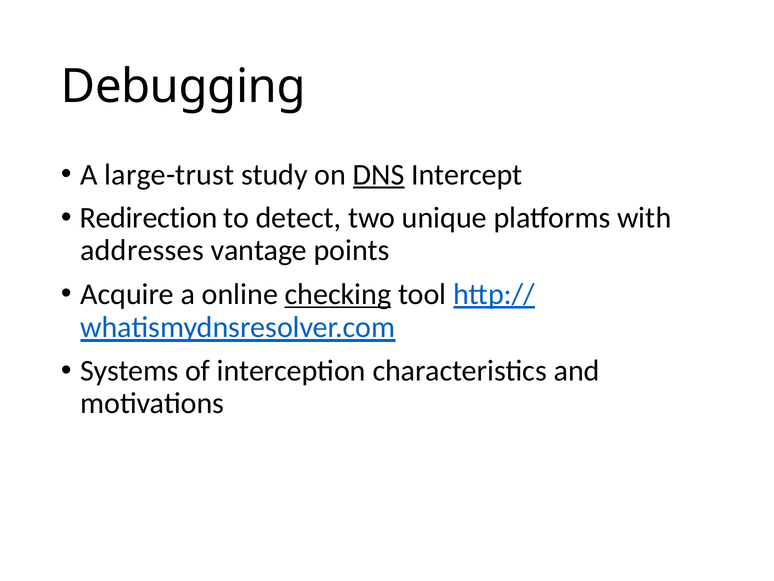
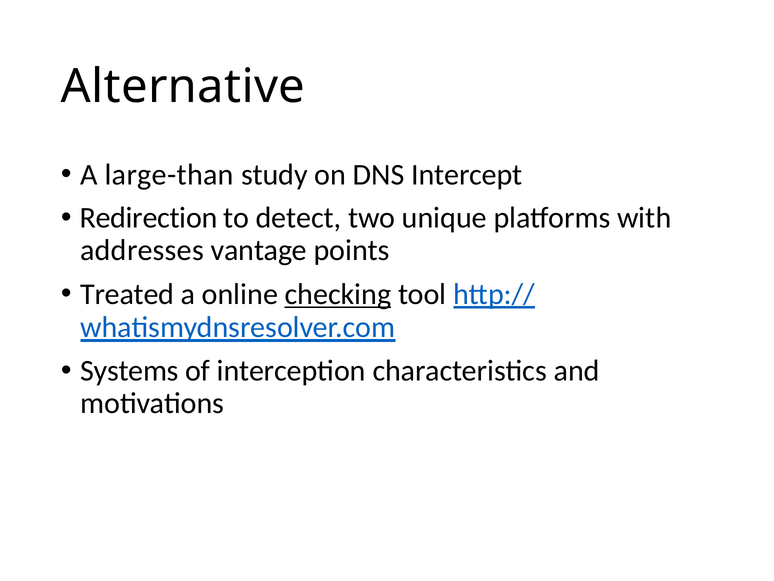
Debugging: Debugging -> Alternative
large-trust: large-trust -> large-than
DNS underline: present -> none
Acquire: Acquire -> Treated
